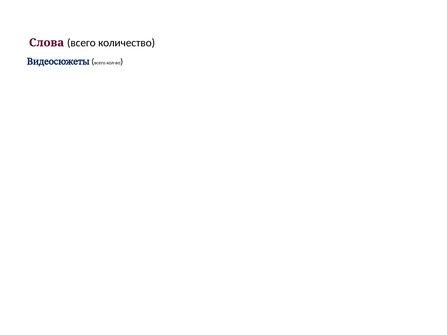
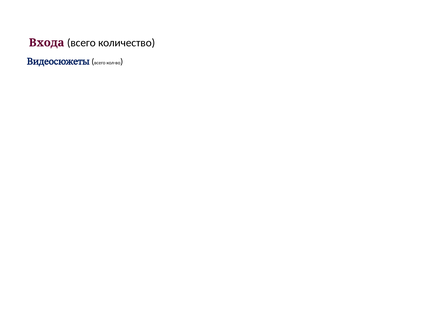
Слова: Слова -> Входа
